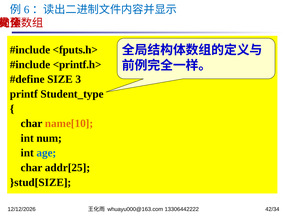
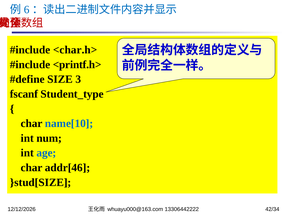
<fputs.h>: <fputs.h> -> <char.h>
printf: printf -> fscanf
name[10 colour: orange -> blue
addr[25: addr[25 -> addr[46
